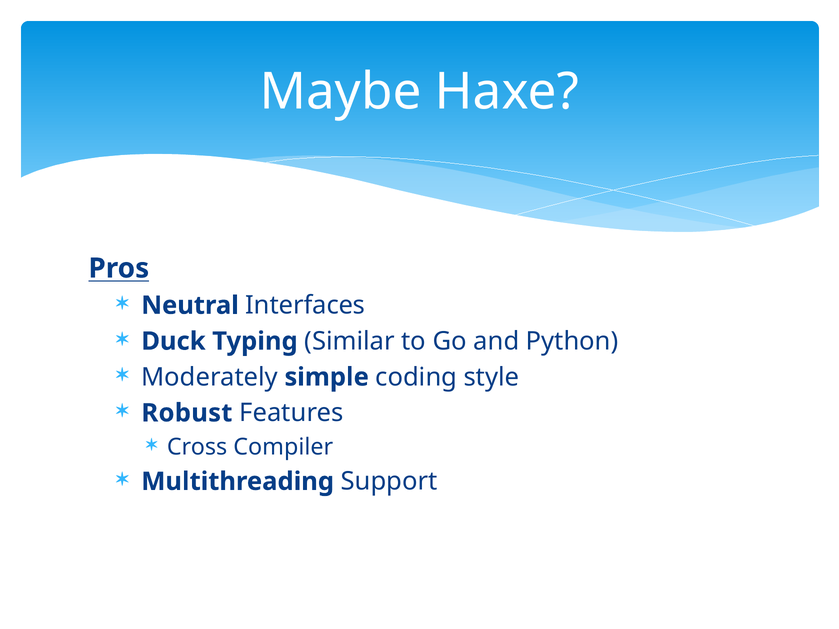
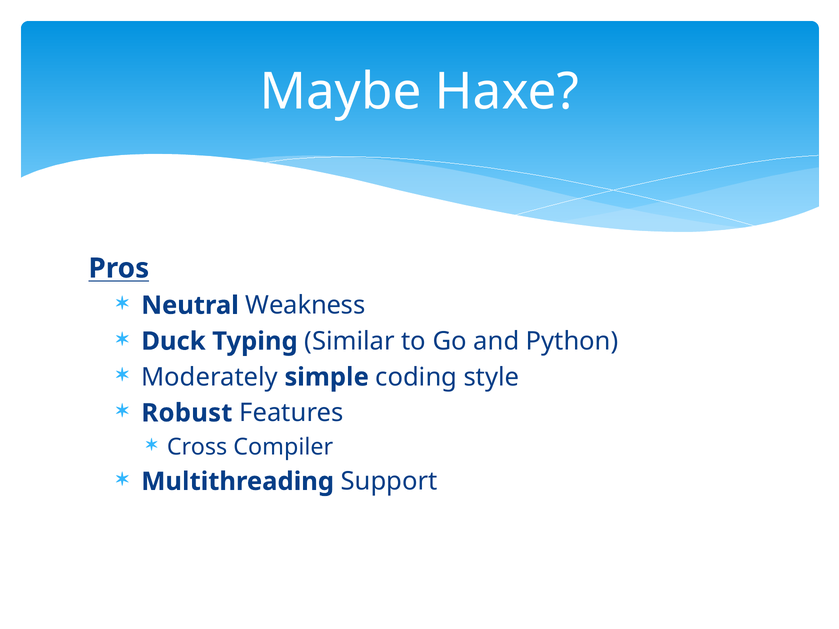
Interfaces: Interfaces -> Weakness
